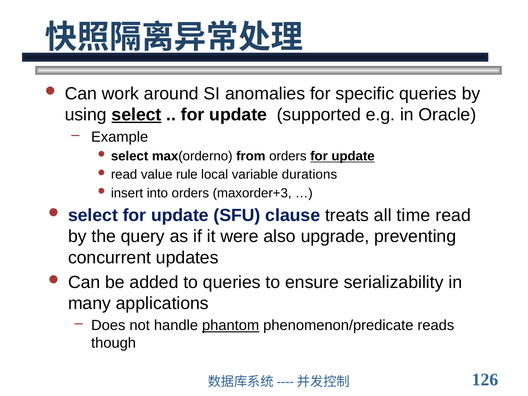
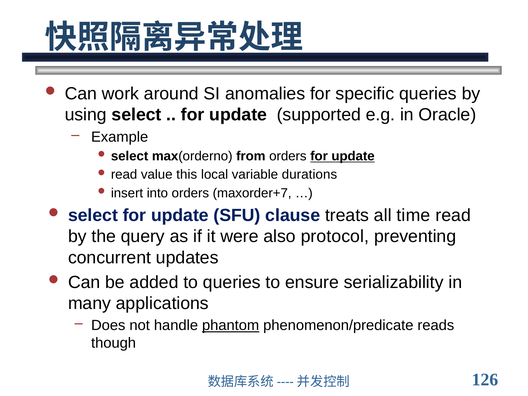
select at (137, 115) underline: present -> none
rule: rule -> this
maxorder+3: maxorder+3 -> maxorder+7
upgrade: upgrade -> protocol
